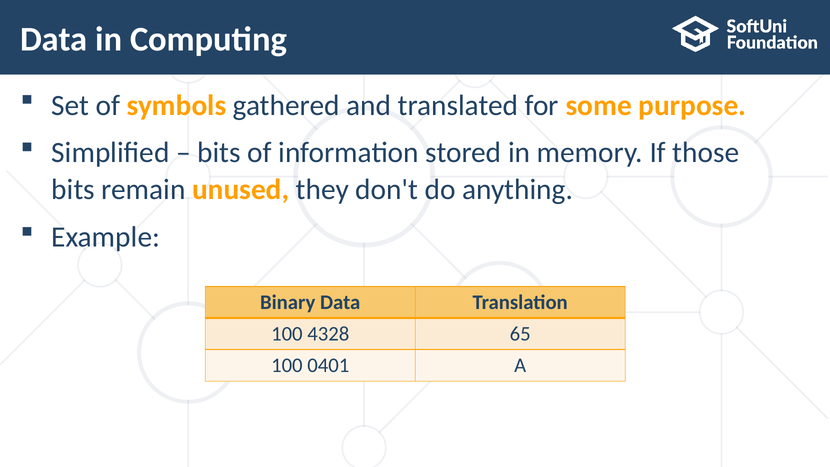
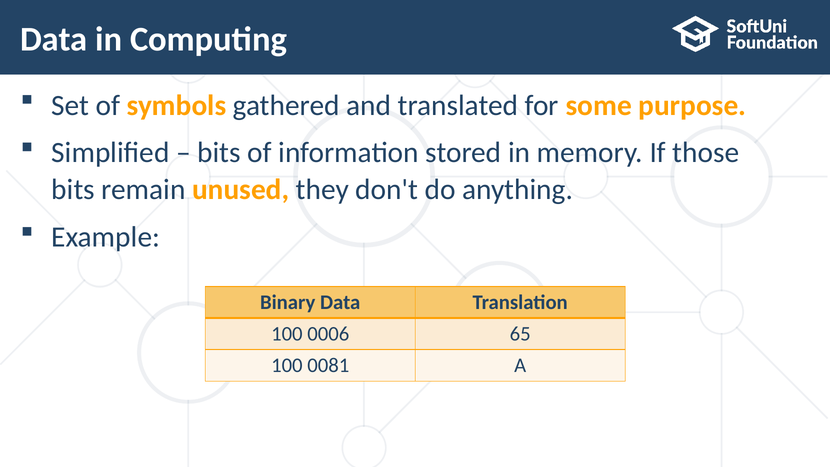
4328: 4328 -> 0006
0401: 0401 -> 0081
